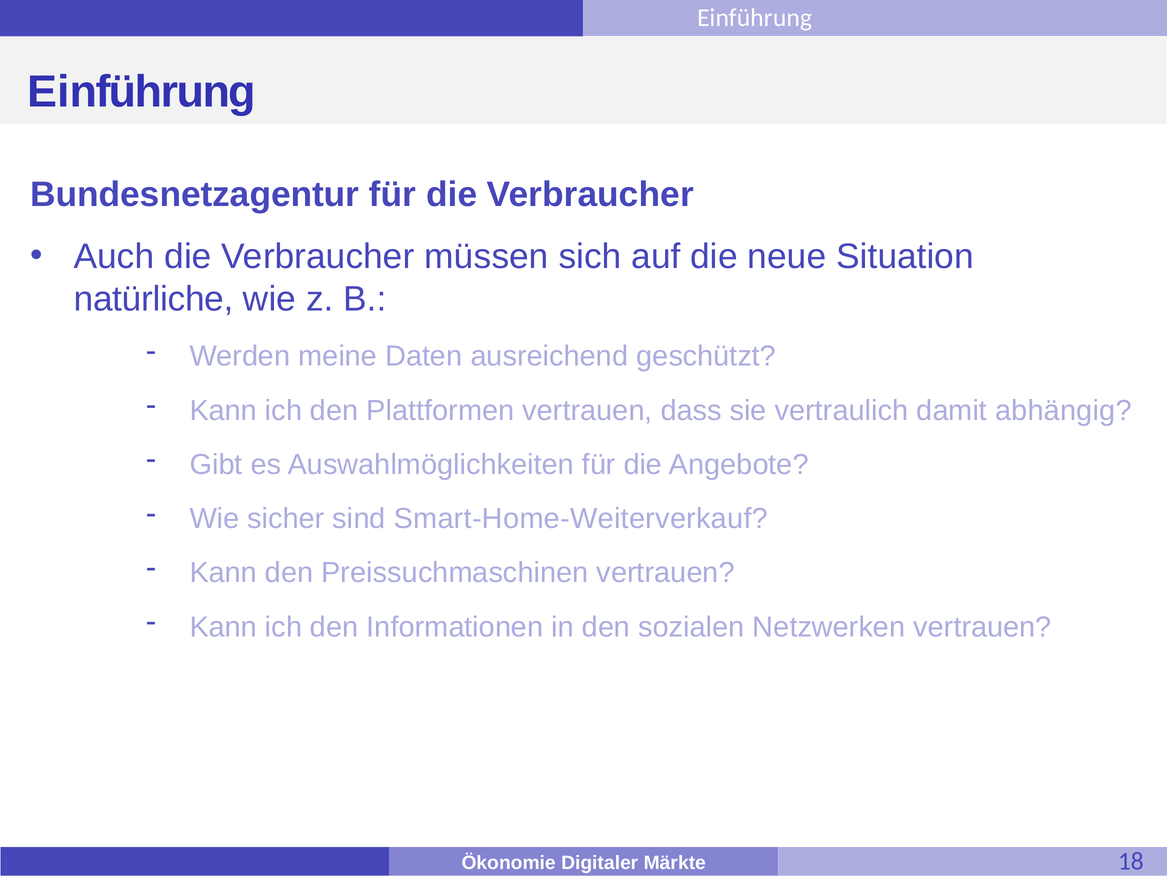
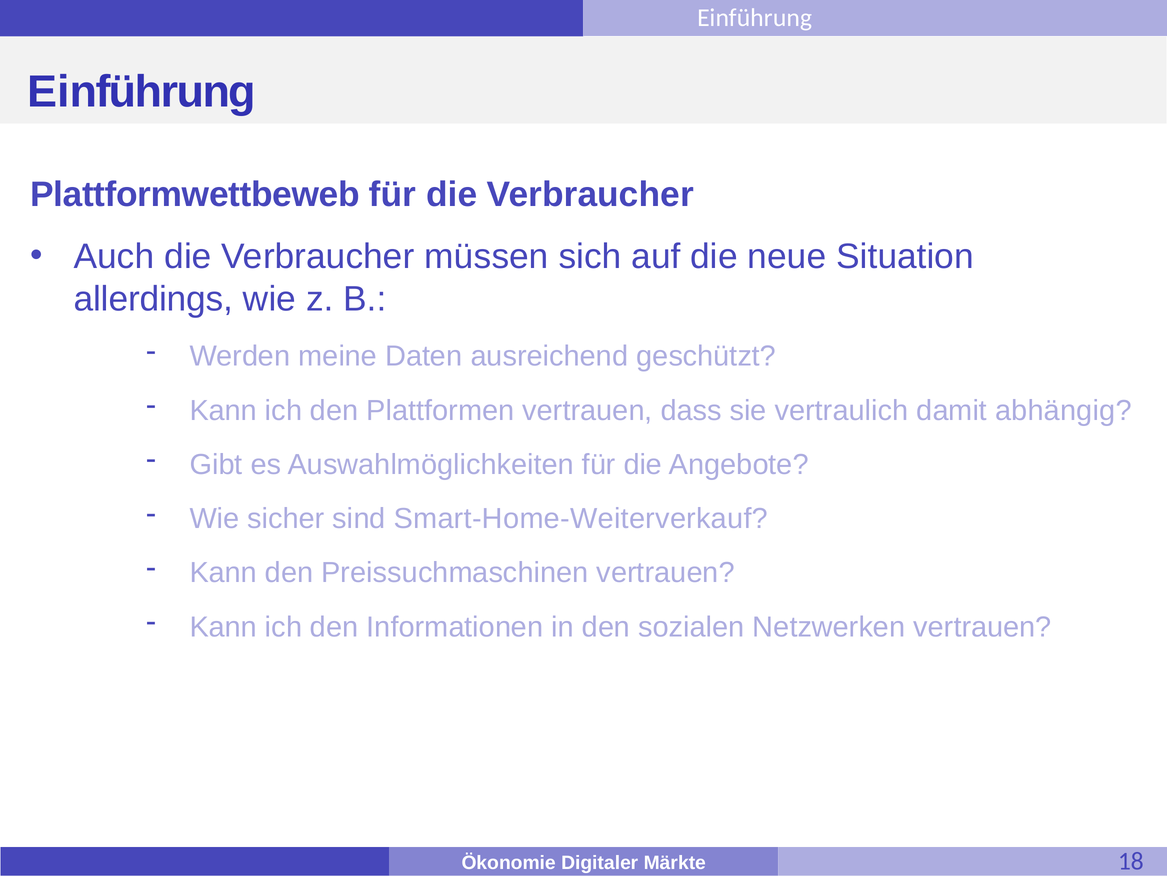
Bundesnetzagentur: Bundesnetzagentur -> Plattformwettbeweb
natürliche: natürliche -> allerdings
